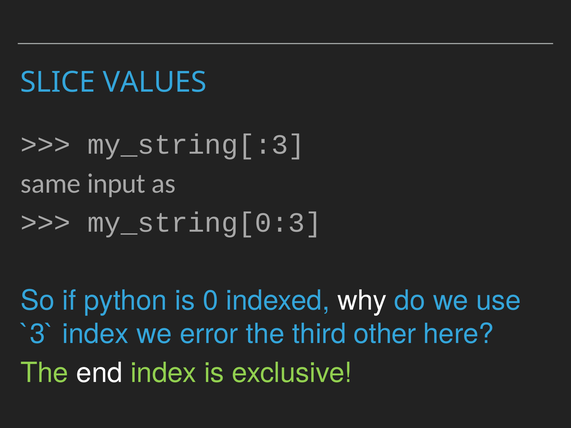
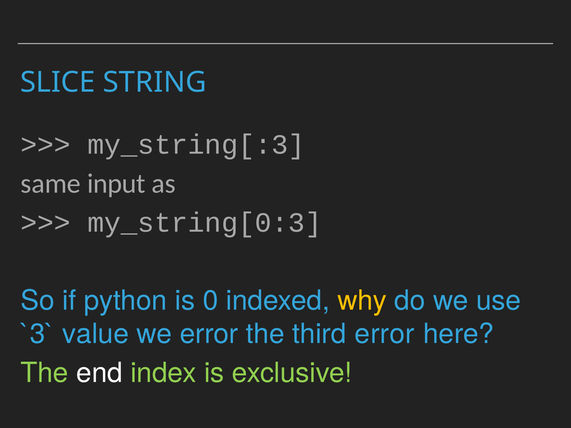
VALUES: VALUES -> STRING
why colour: white -> yellow
index at (96, 334): index -> value
third other: other -> error
